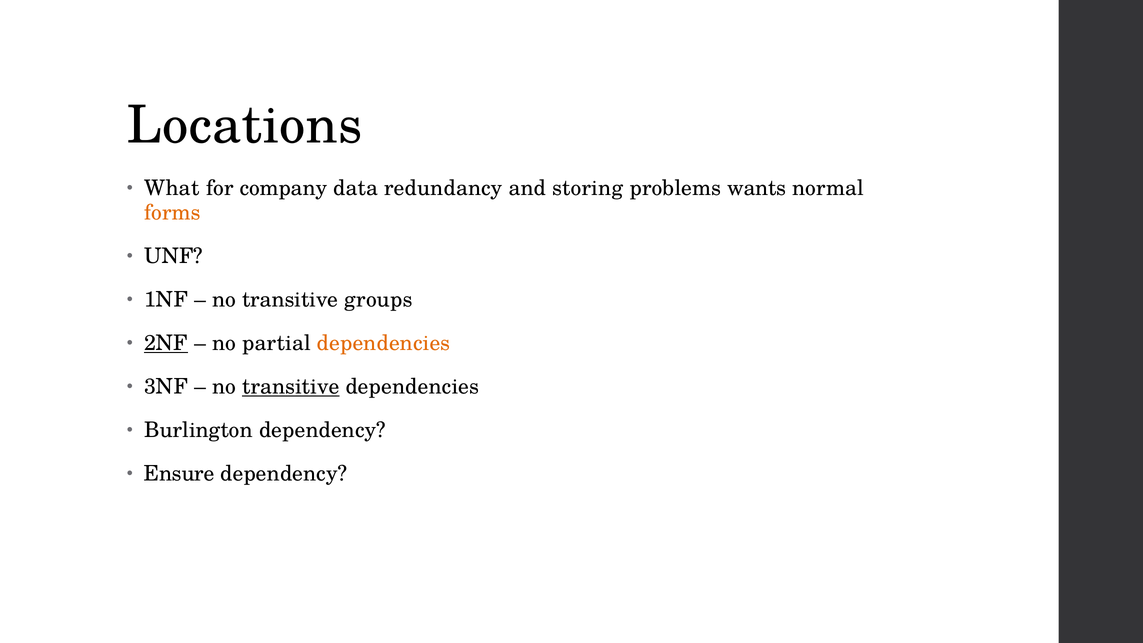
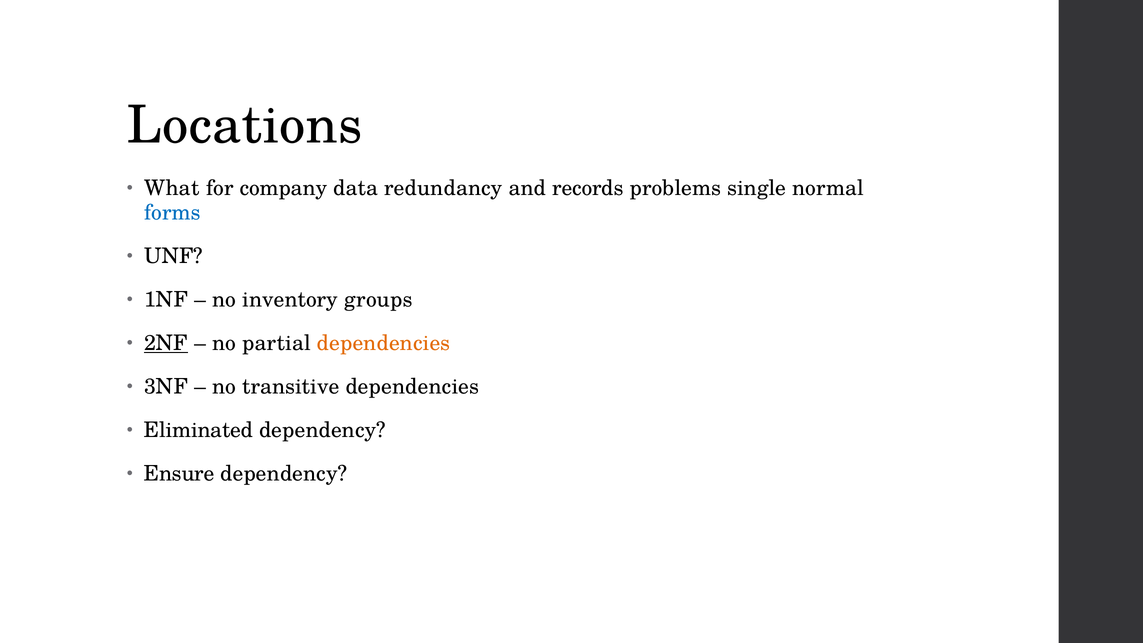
storing: storing -> records
wants: wants -> single
forms colour: orange -> blue
transitive at (290, 300): transitive -> inventory
transitive at (291, 387) underline: present -> none
Burlington: Burlington -> Eliminated
